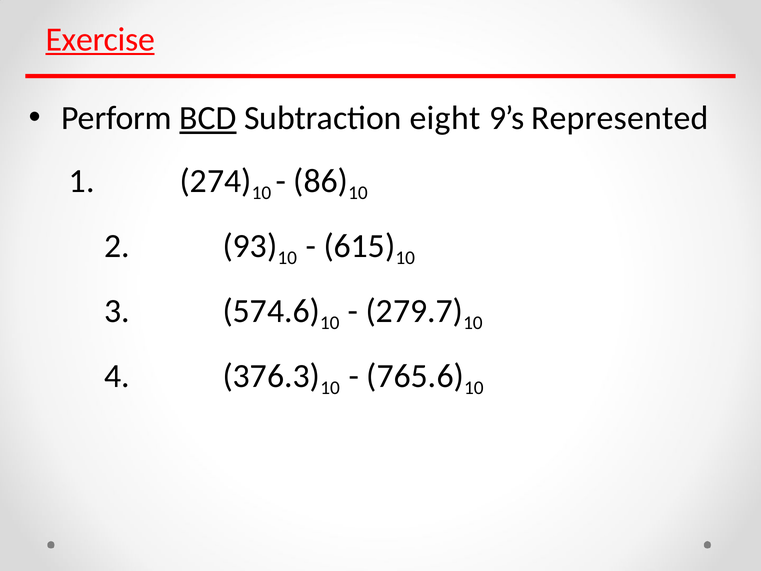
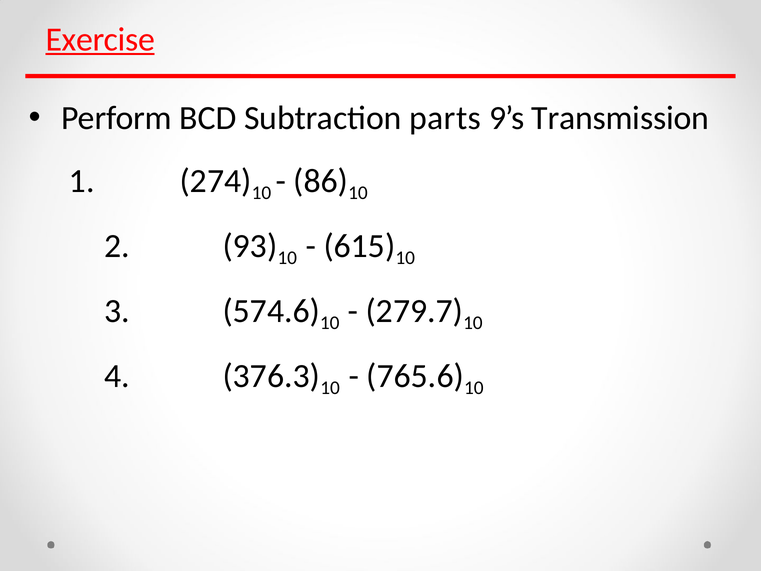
BCD underline: present -> none
eight: eight -> parts
Represented: Represented -> Transmission
